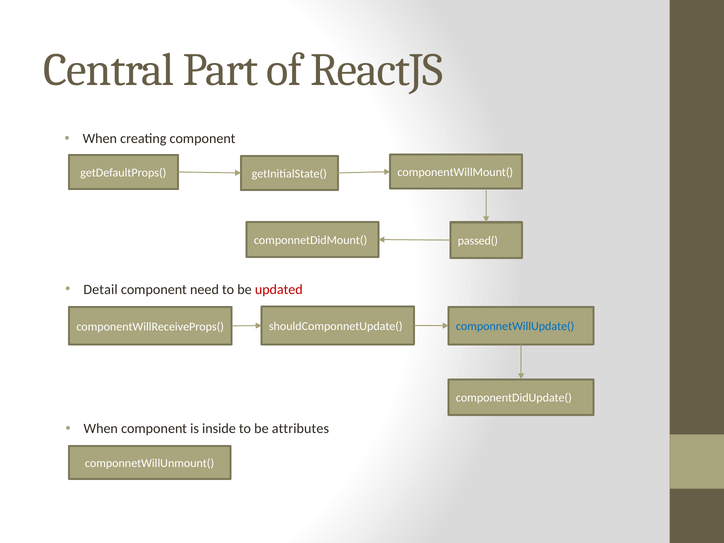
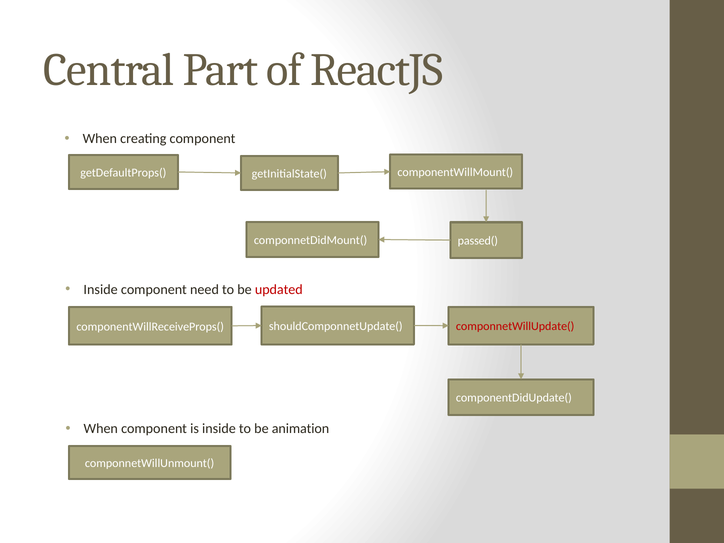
Detail at (101, 289): Detail -> Inside
componnetWillUpdate( colour: blue -> red
attributes: attributes -> animation
